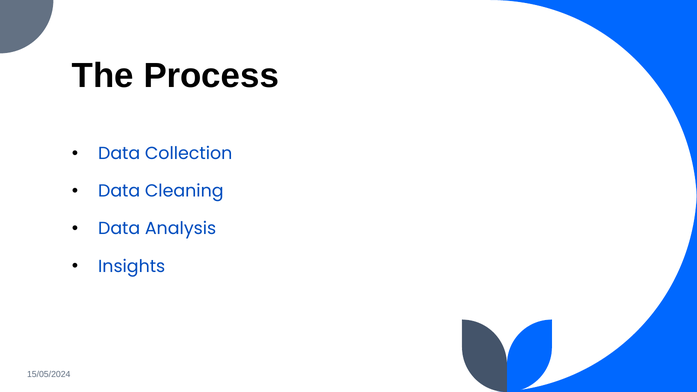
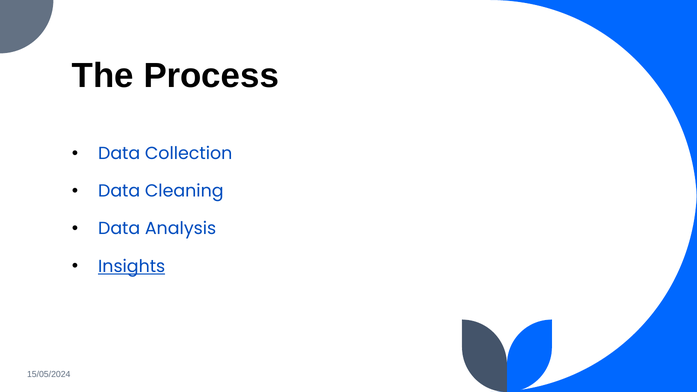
Insights underline: none -> present
